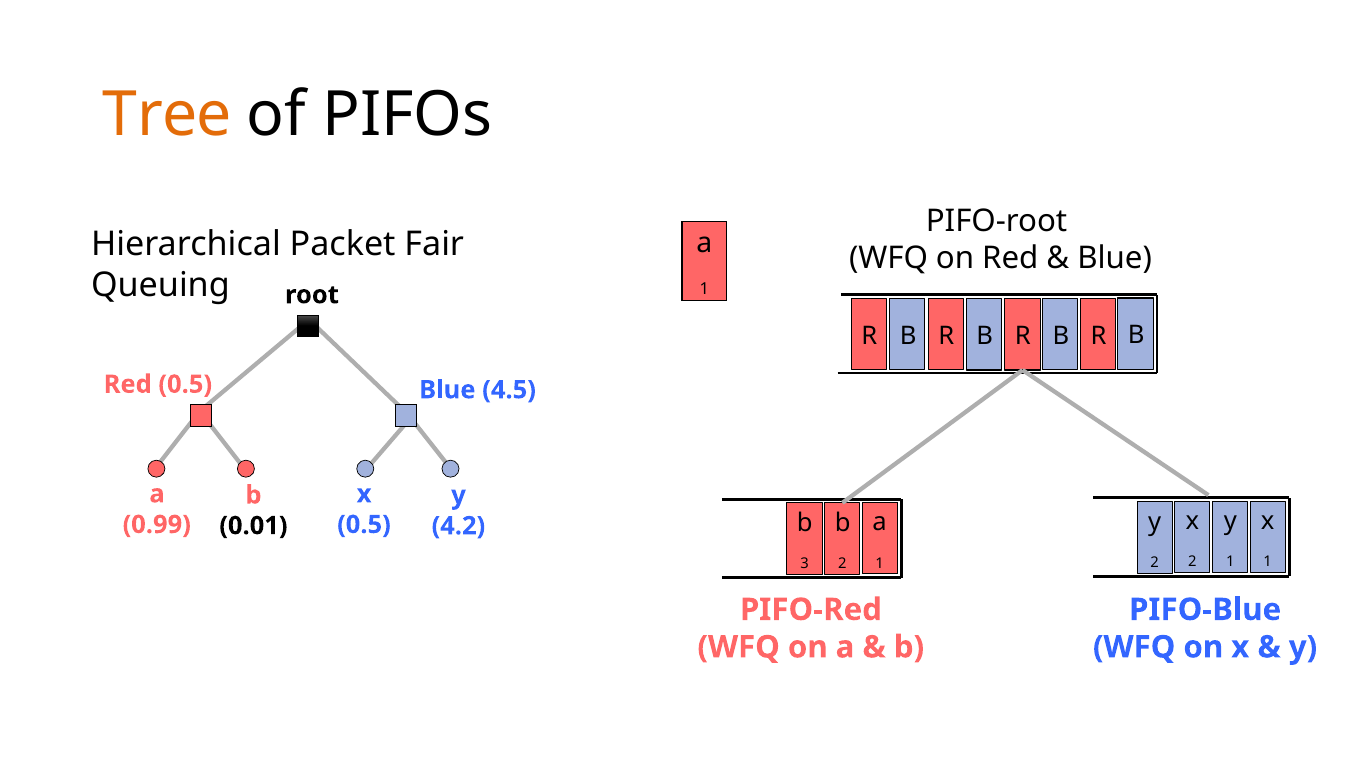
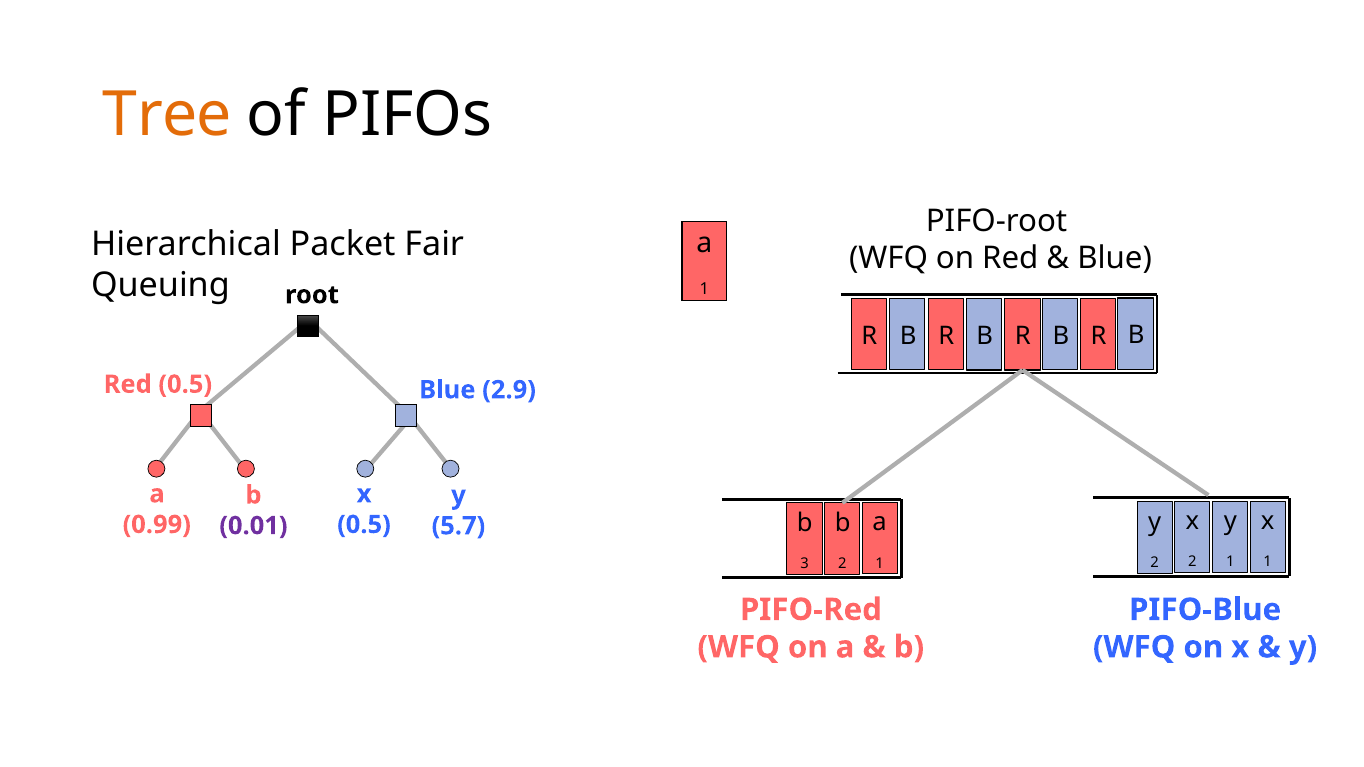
4.5: 4.5 -> 2.9
0.01 colour: black -> purple
4.2: 4.2 -> 5.7
